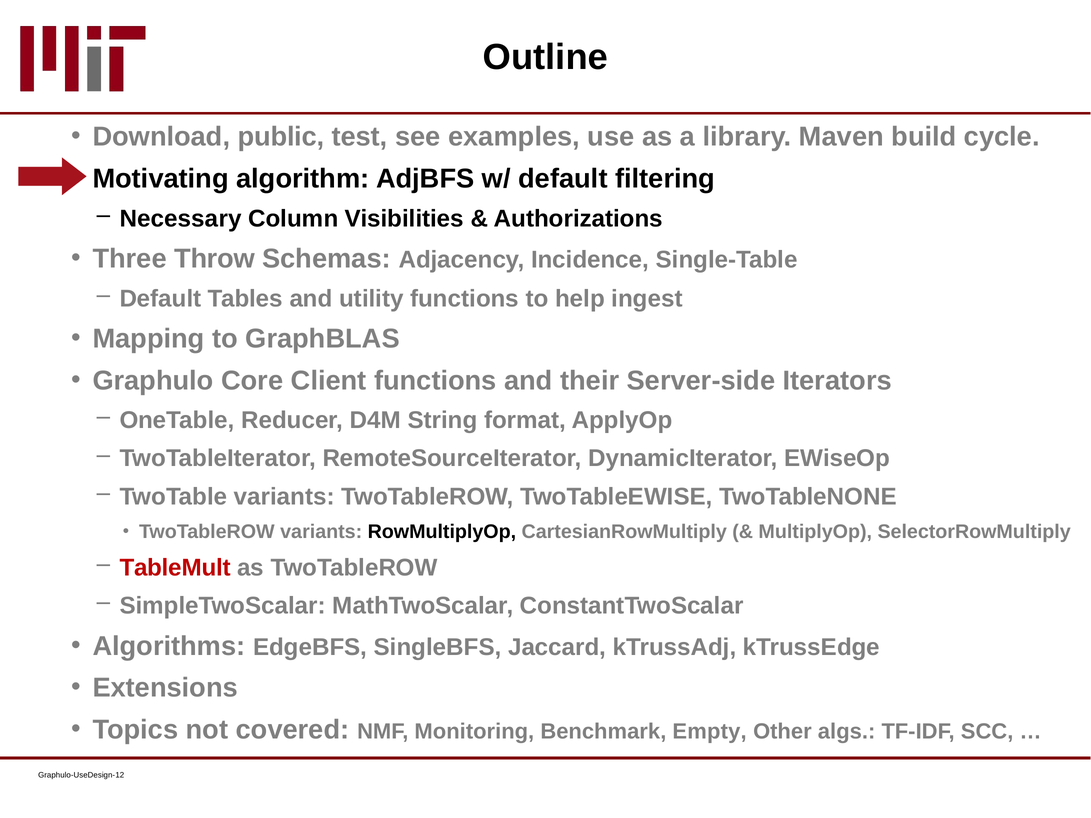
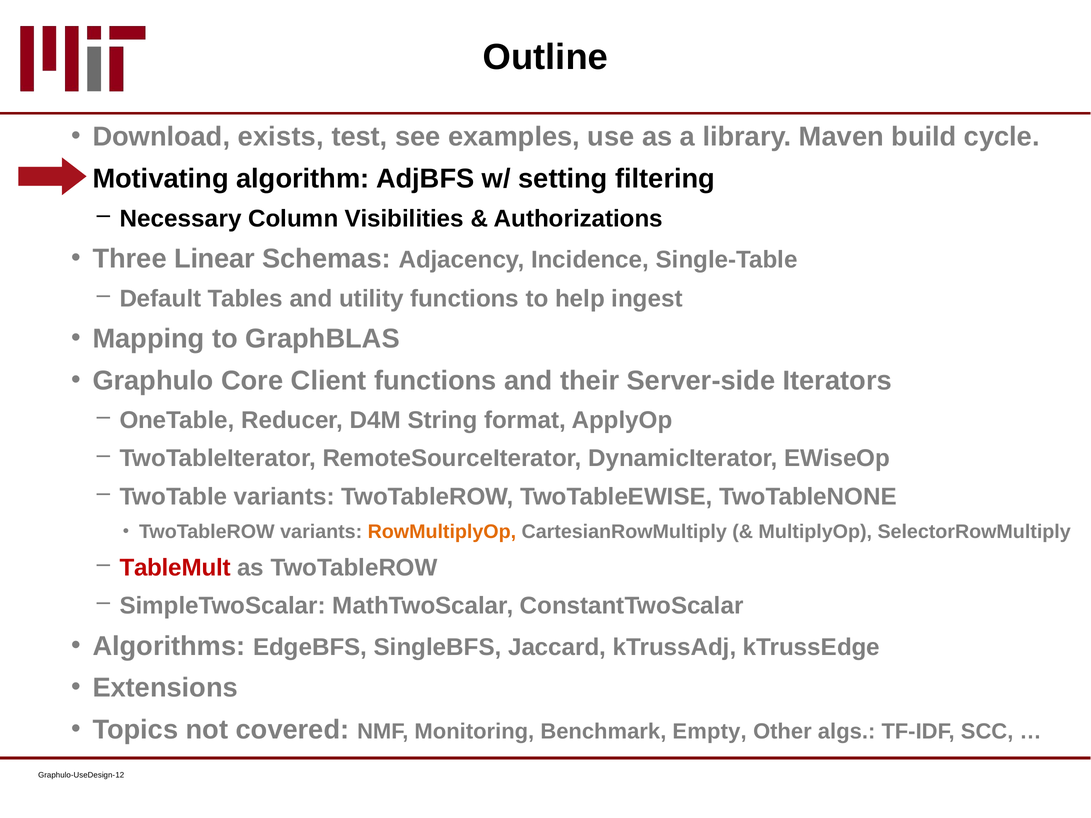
public: public -> exists
w/ default: default -> setting
Throw: Throw -> Linear
RowMultiplyOp colour: black -> orange
